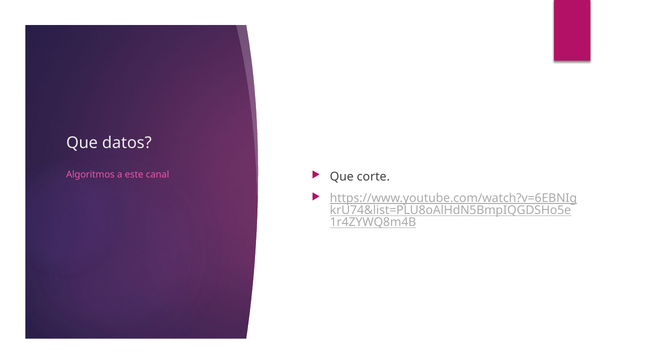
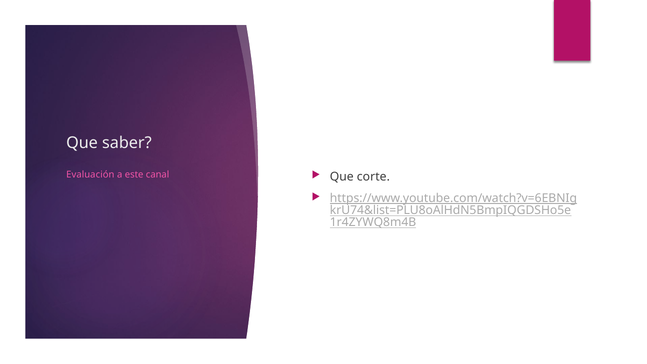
datos: datos -> saber
Algoritmos: Algoritmos -> Evaluación
